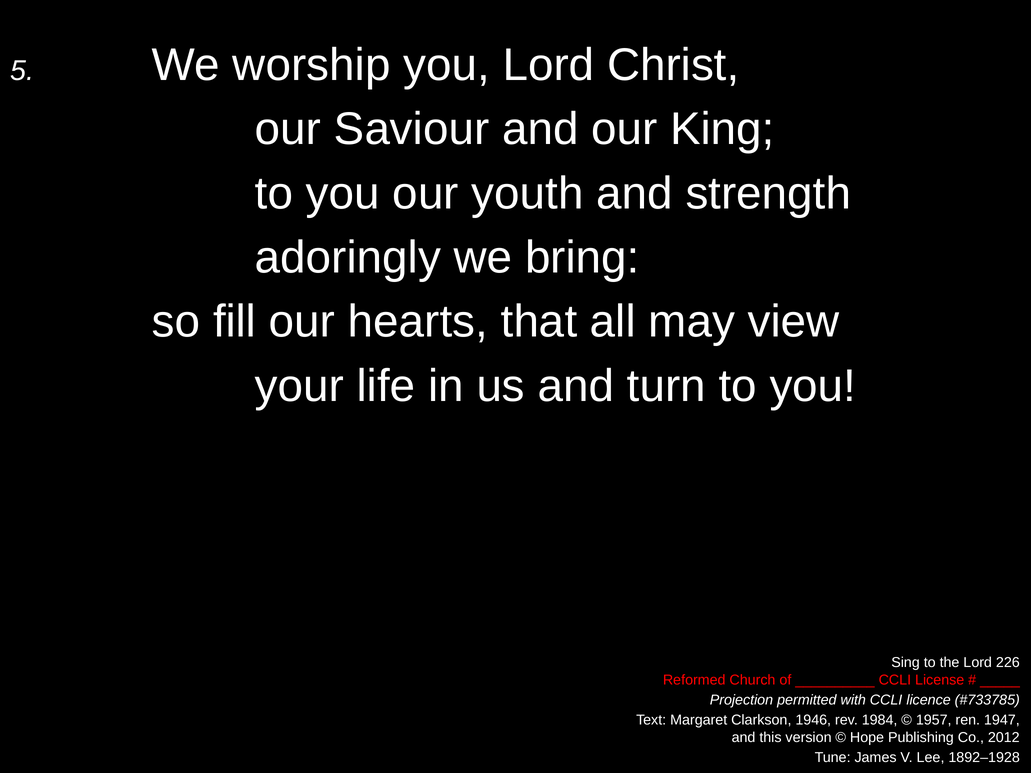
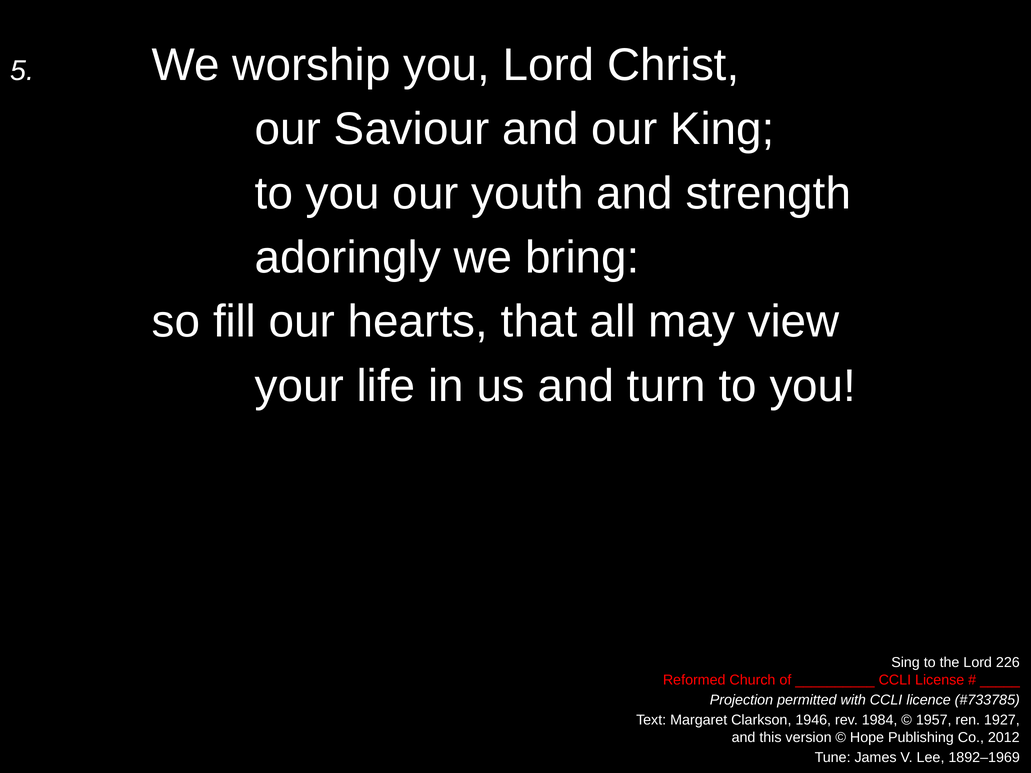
1947: 1947 -> 1927
1892–1928: 1892–1928 -> 1892–1969
